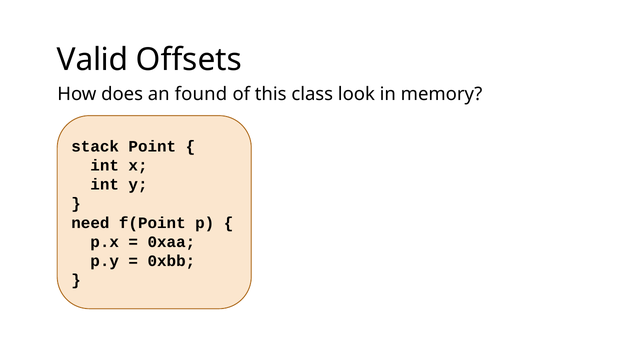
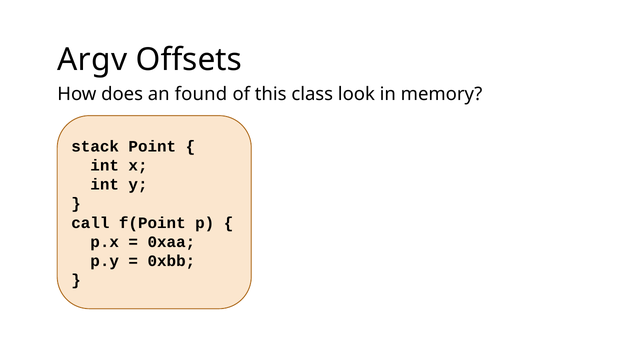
Valid: Valid -> Argv
need: need -> call
